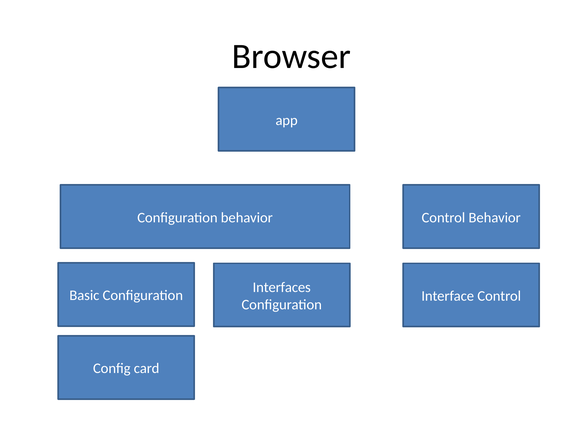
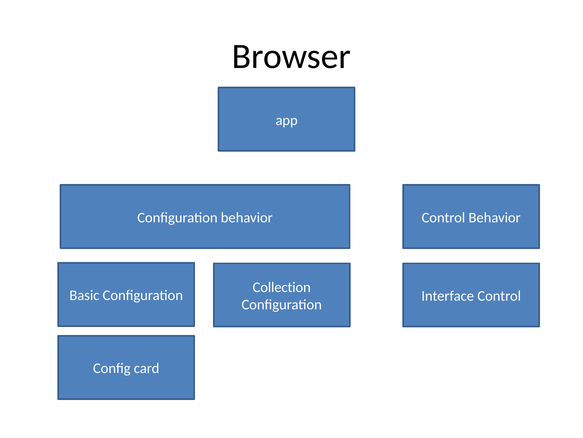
Interfaces: Interfaces -> Collection
